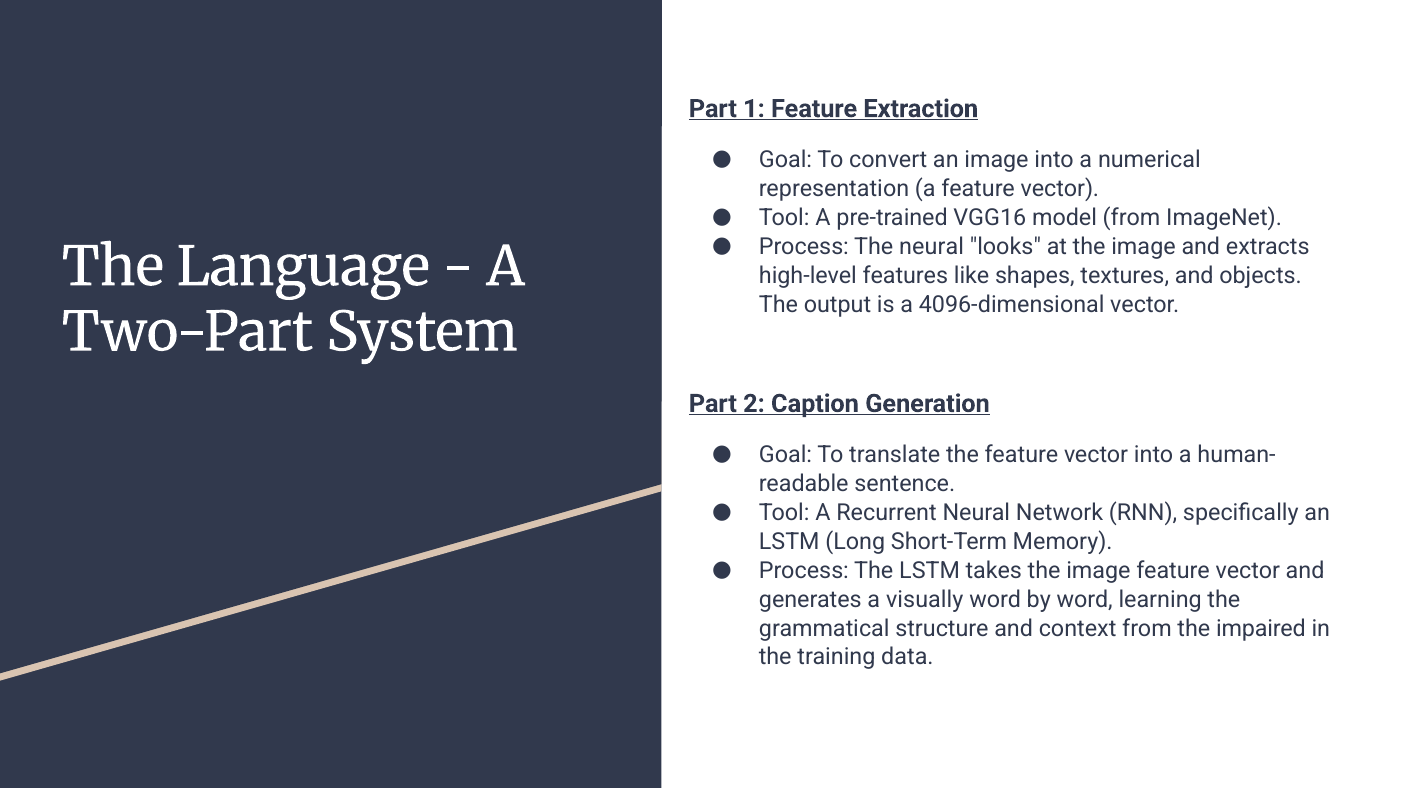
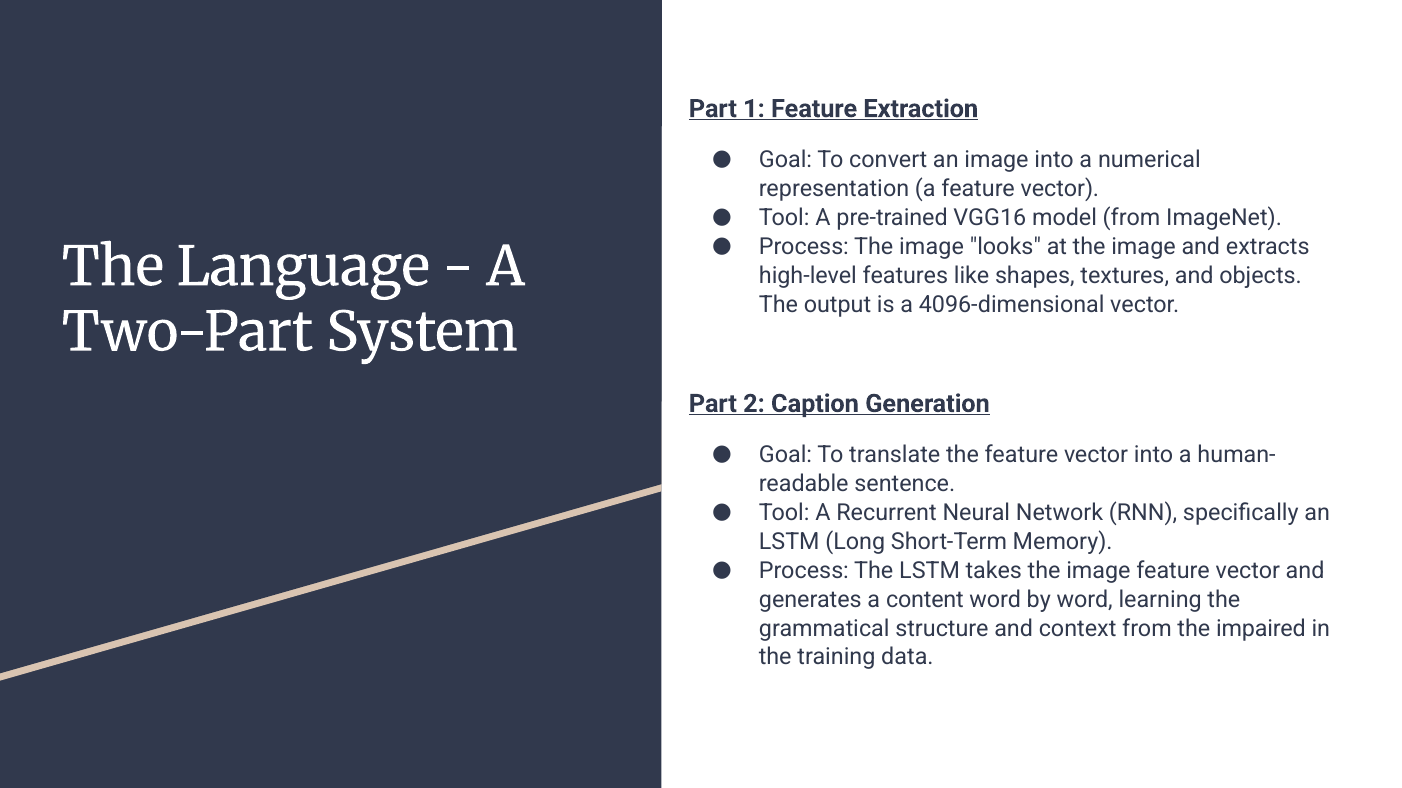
Process The neural: neural -> image
visually: visually -> content
